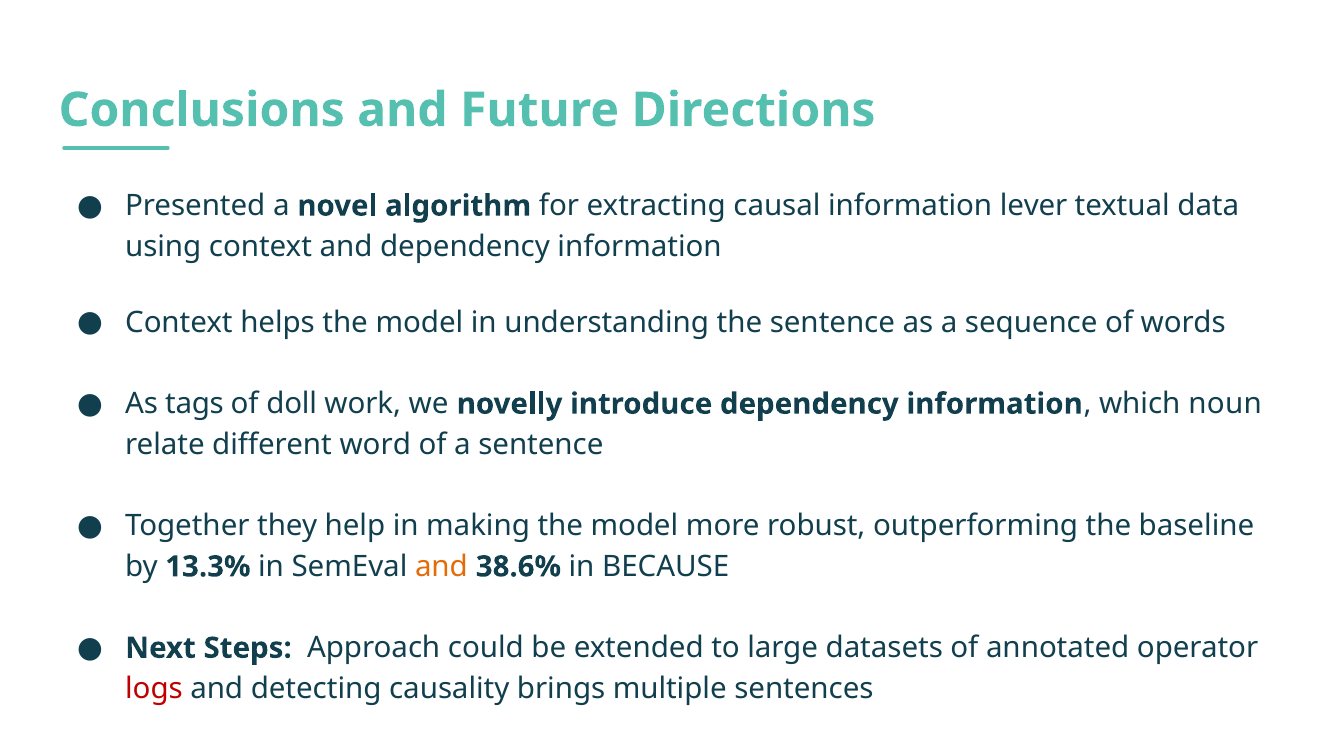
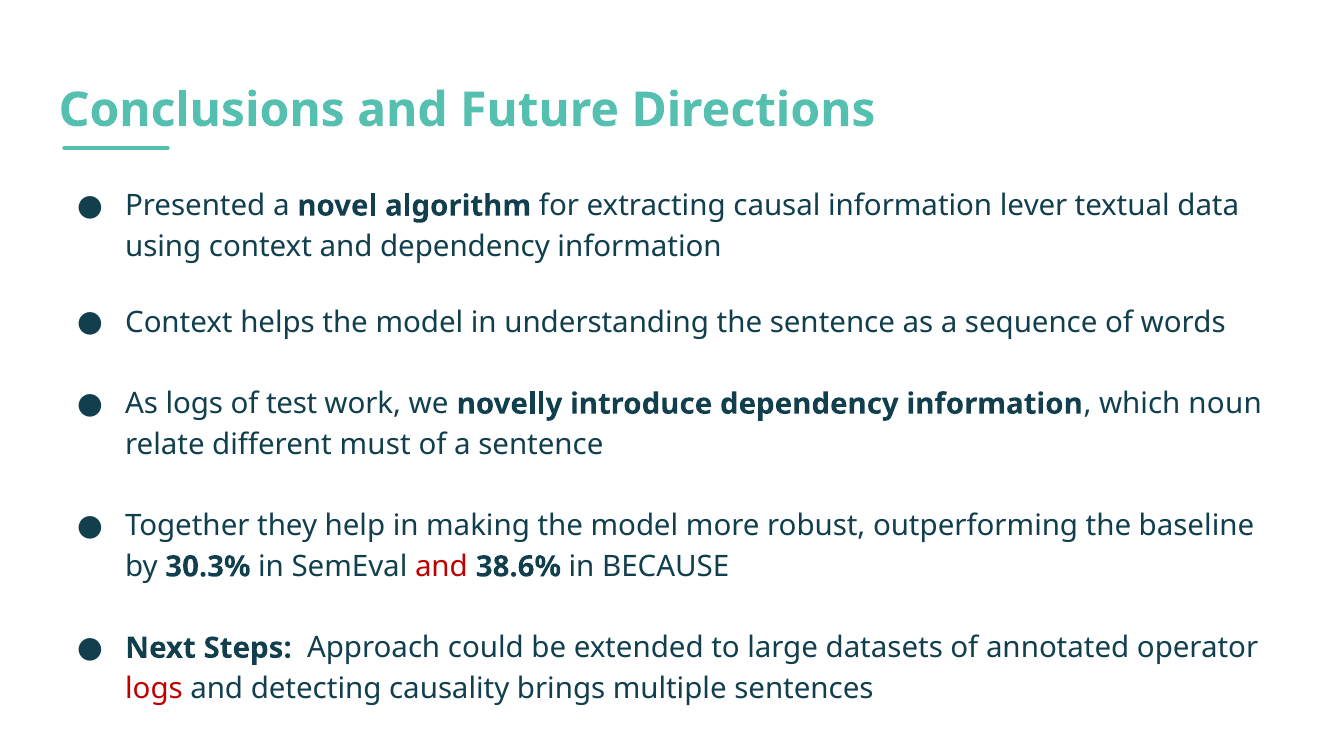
As tags: tags -> logs
doll: doll -> test
word: word -> must
13.3%: 13.3% -> 30.3%
and at (441, 567) colour: orange -> red
